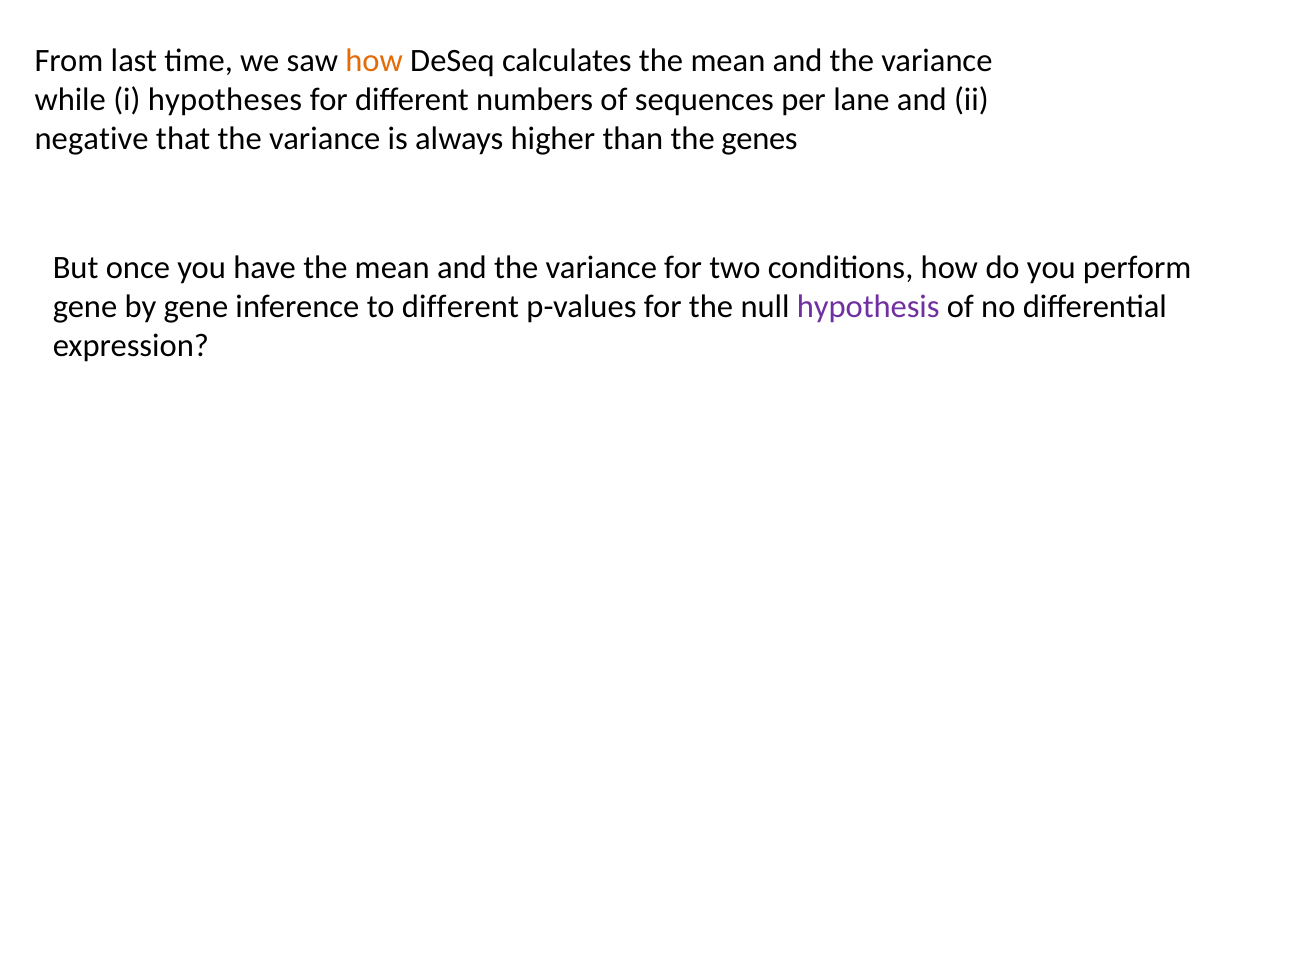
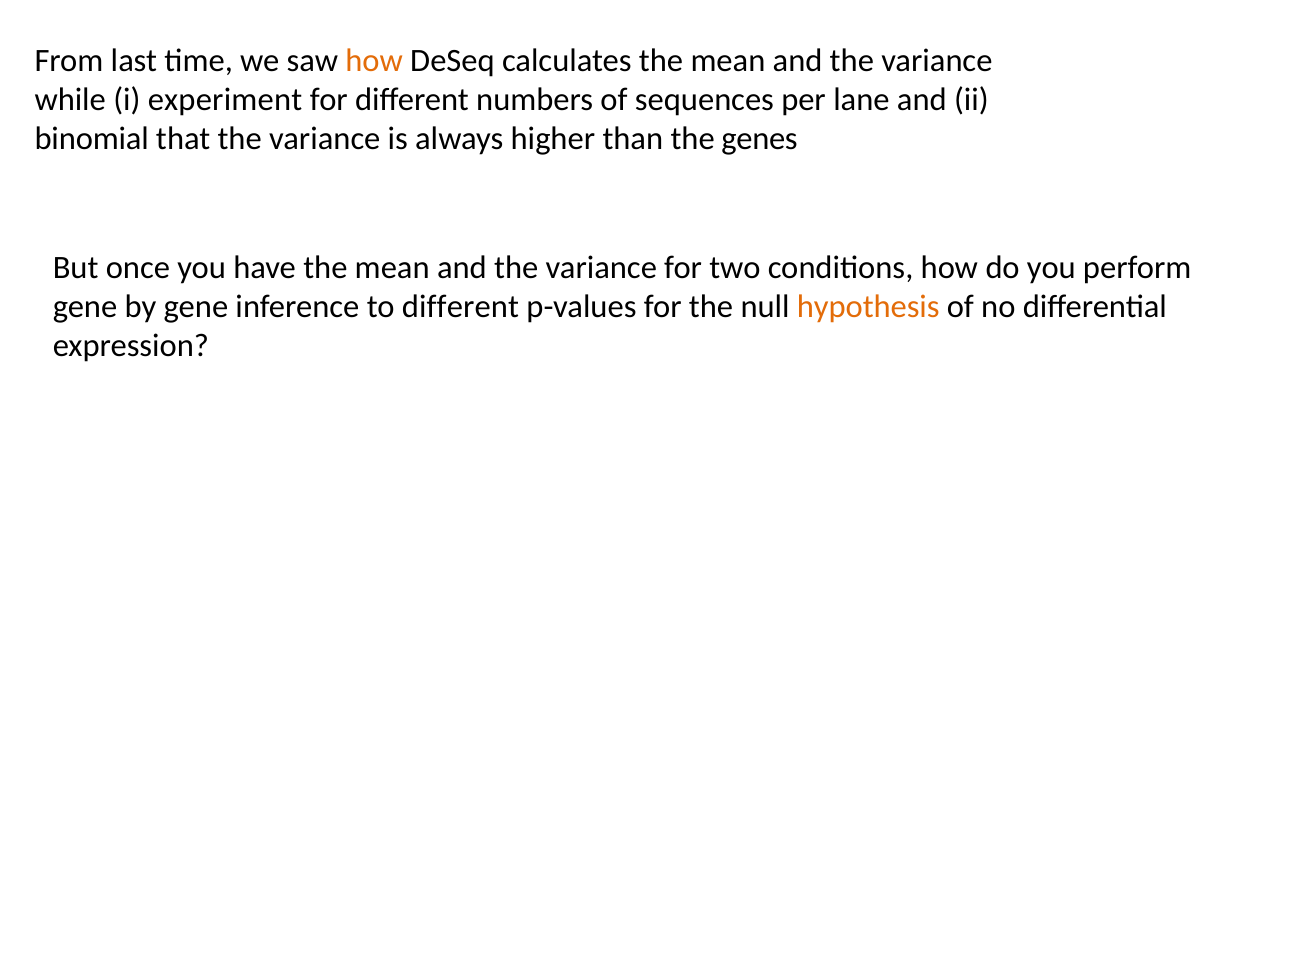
hypotheses: hypotheses -> experiment
negative: negative -> binomial
hypothesis colour: purple -> orange
